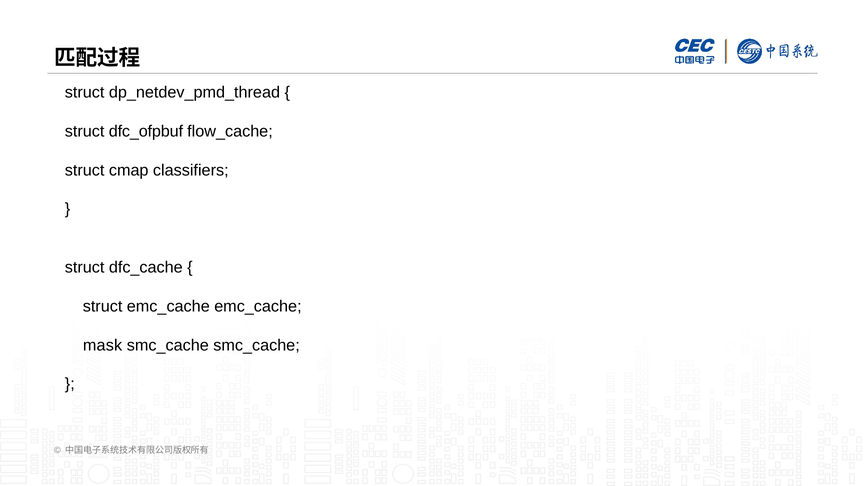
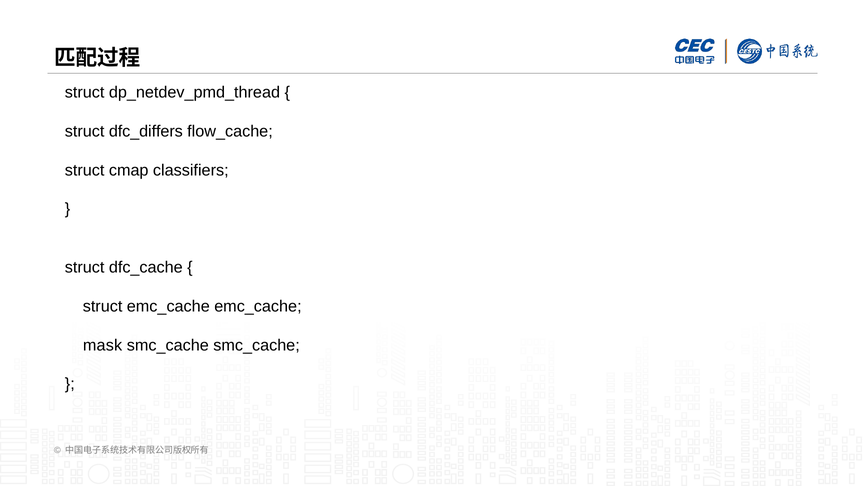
dfc_ofpbuf: dfc_ofpbuf -> dfc_differs
